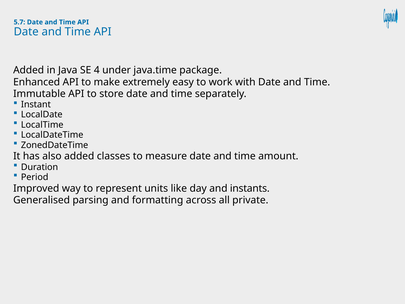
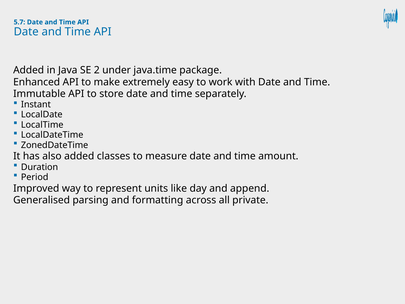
4: 4 -> 2
instants: instants -> append
